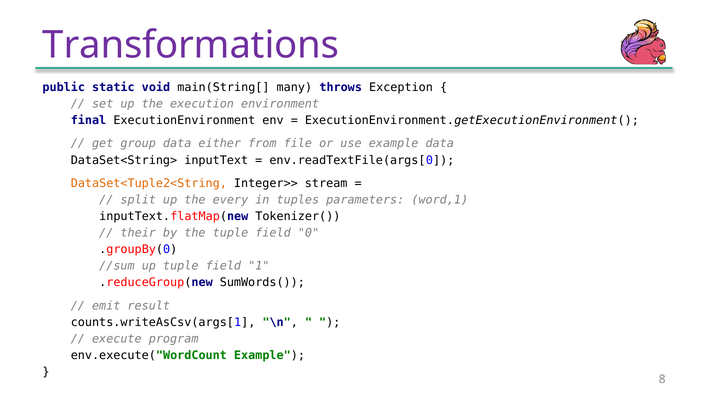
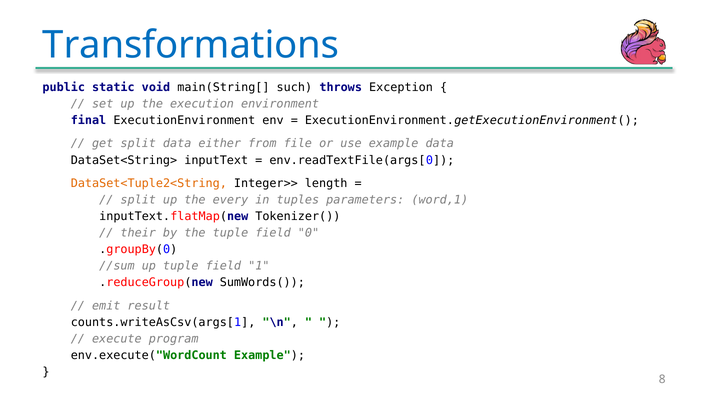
Transformations colour: purple -> blue
many: many -> such
get group: group -> split
stream: stream -> length
